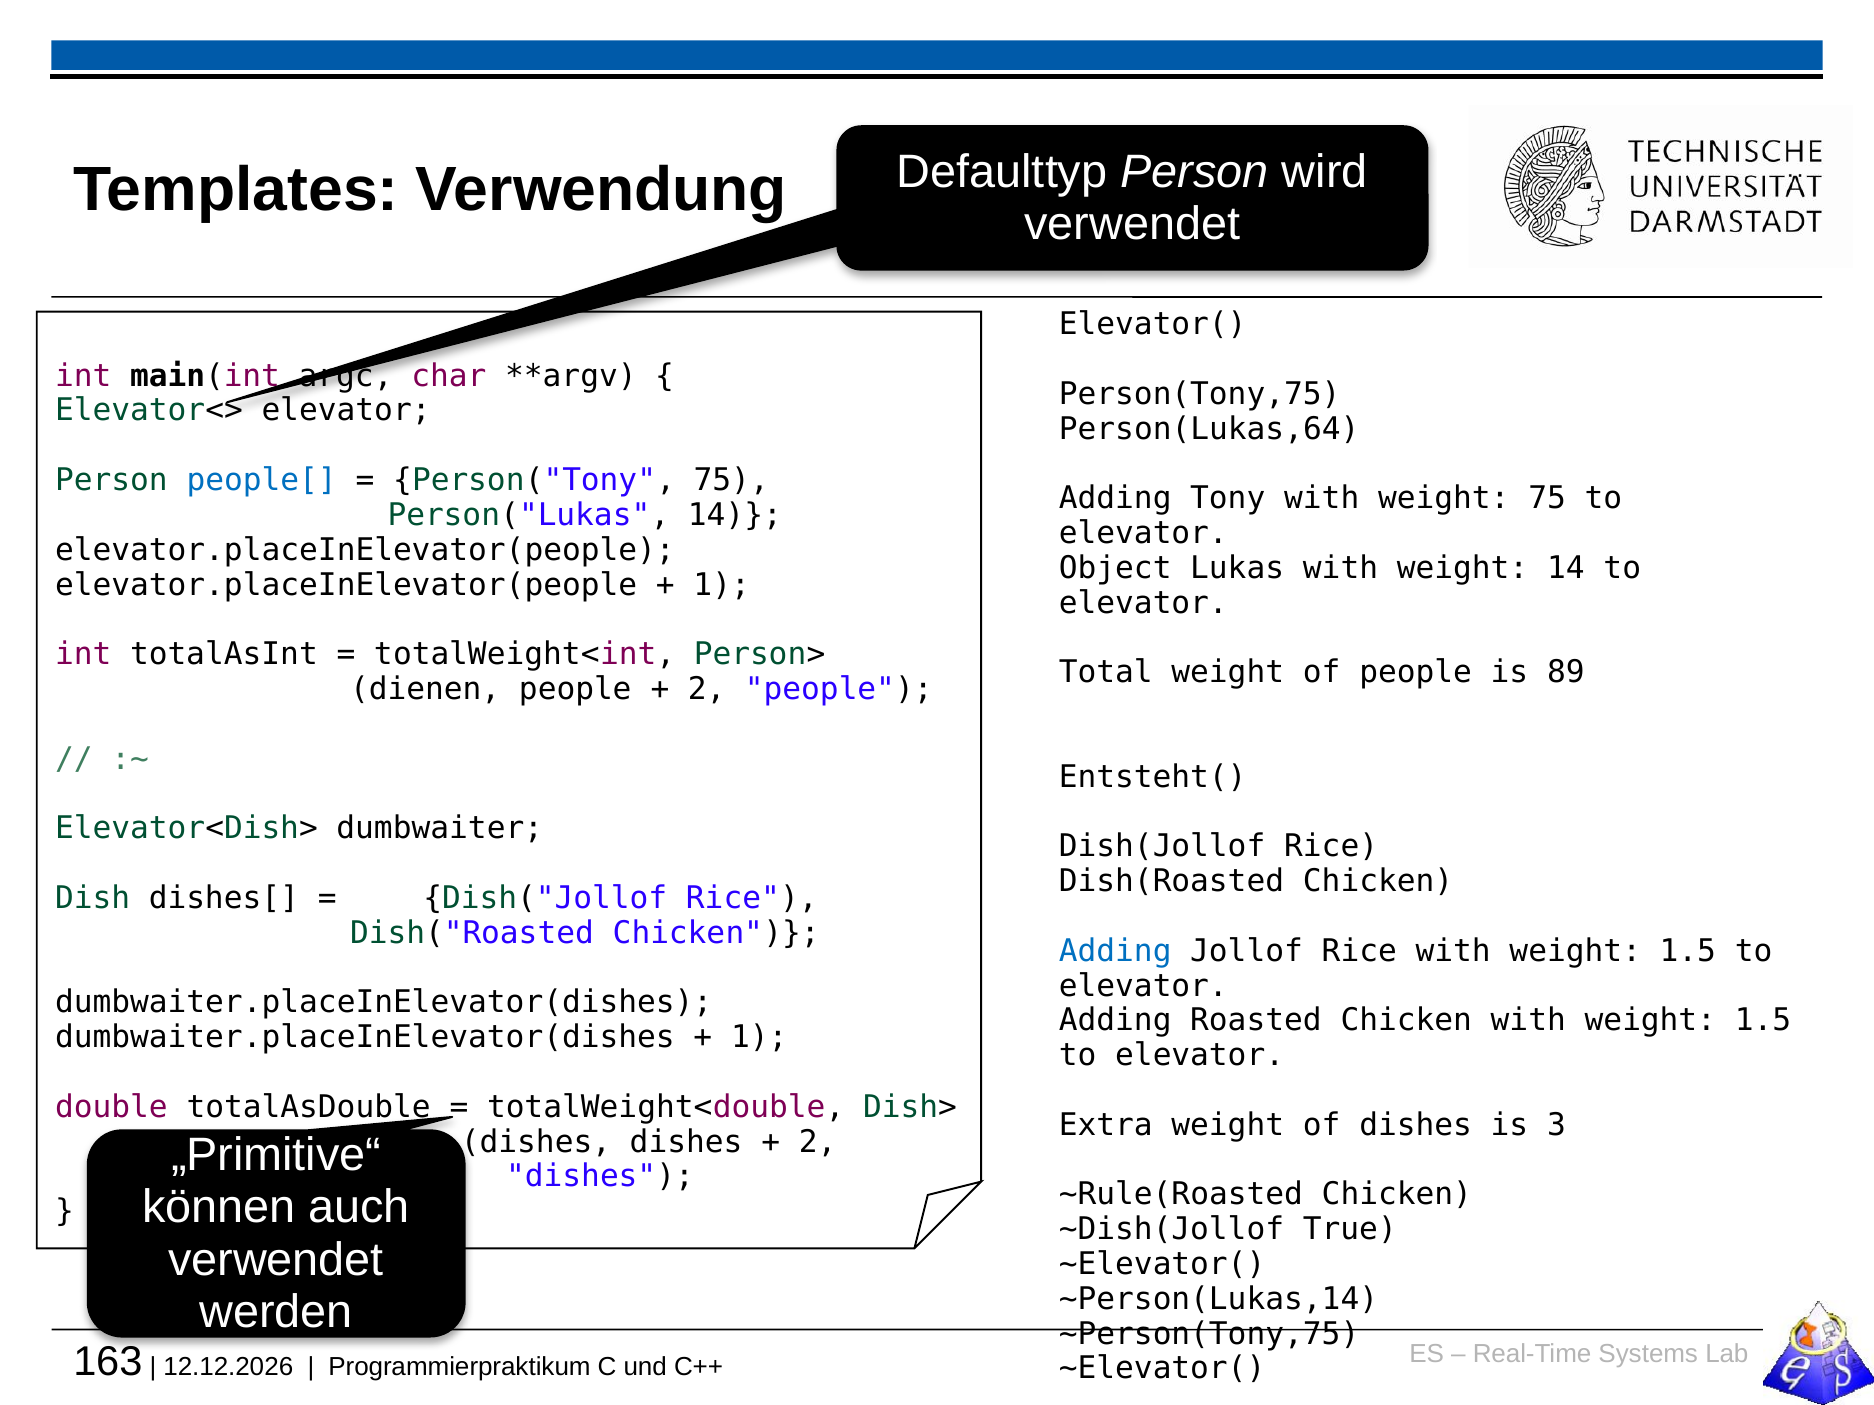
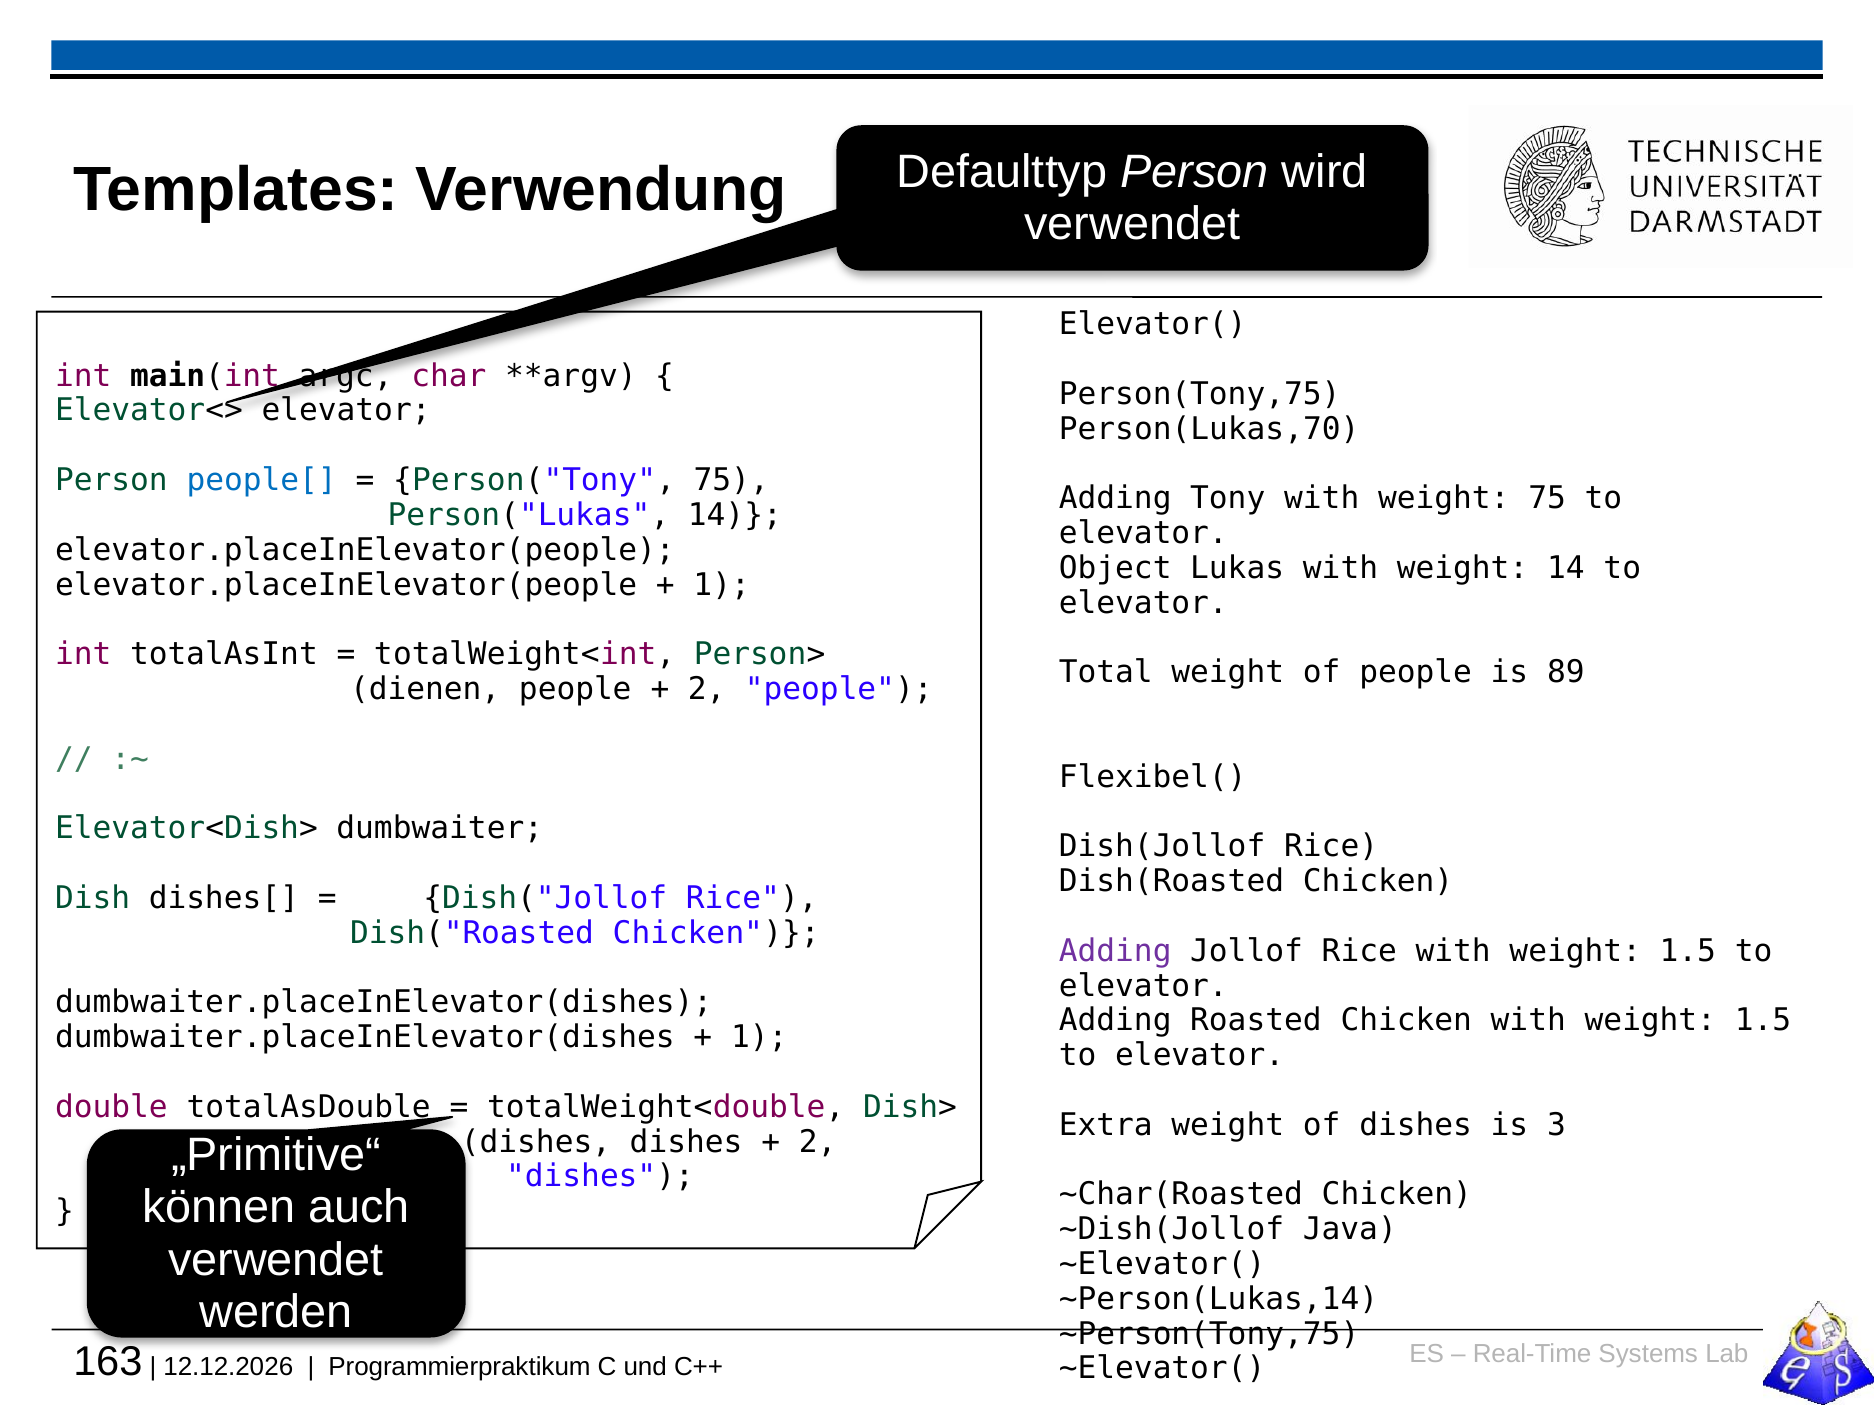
Person(Lukas,64: Person(Lukas,64 -> Person(Lukas,70
Entsteht(: Entsteht( -> Flexibel(
Adding at (1115, 951) colour: blue -> purple
~Rule(Roasted: ~Rule(Roasted -> ~Char(Roasted
True: True -> Java
